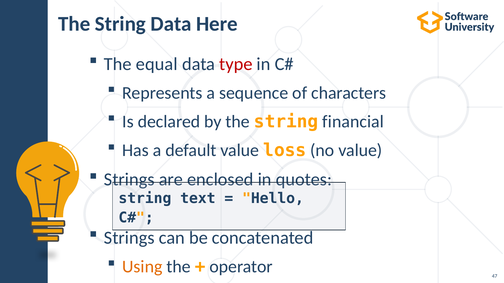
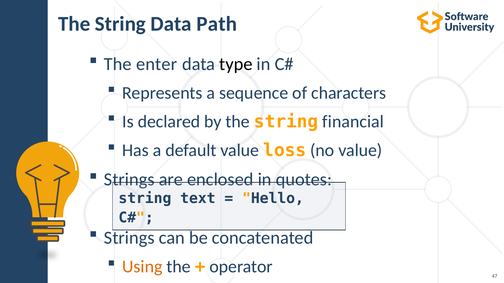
Here: Here -> Path
equal: equal -> enter
type colour: red -> black
